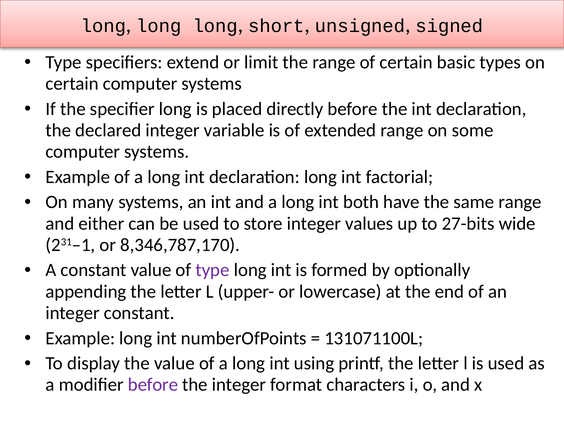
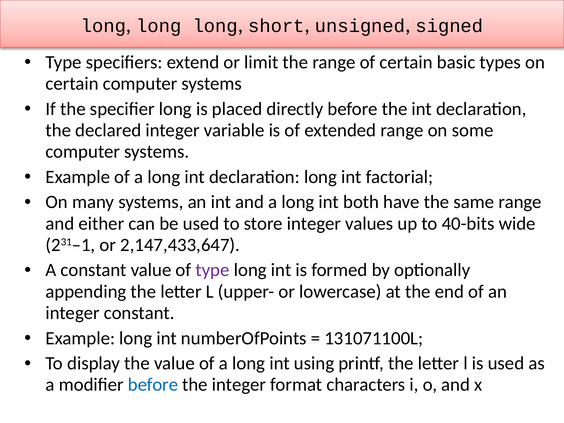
27-bits: 27-bits -> 40-bits
8,346,787,170: 8,346,787,170 -> 2,147,433,647
before at (153, 385) colour: purple -> blue
